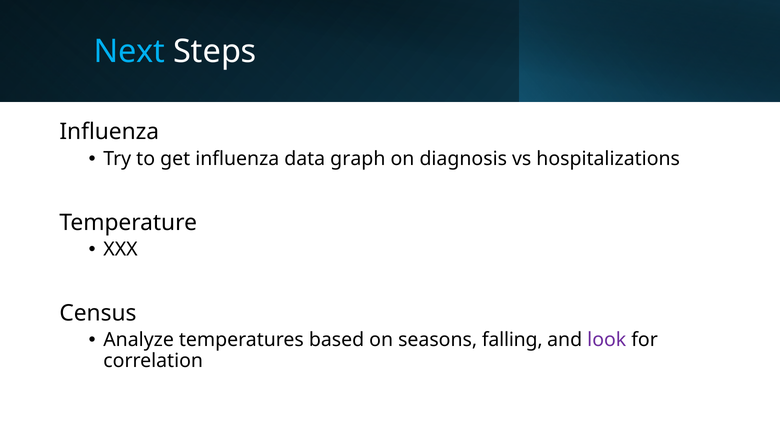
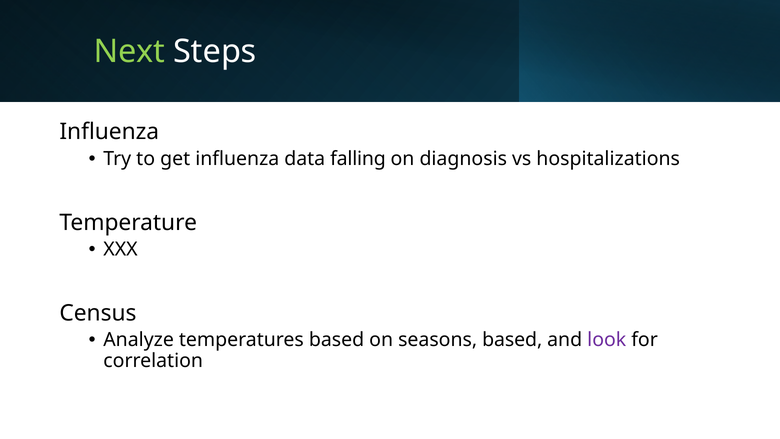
Next colour: light blue -> light green
graph: graph -> falling
seasons falling: falling -> based
